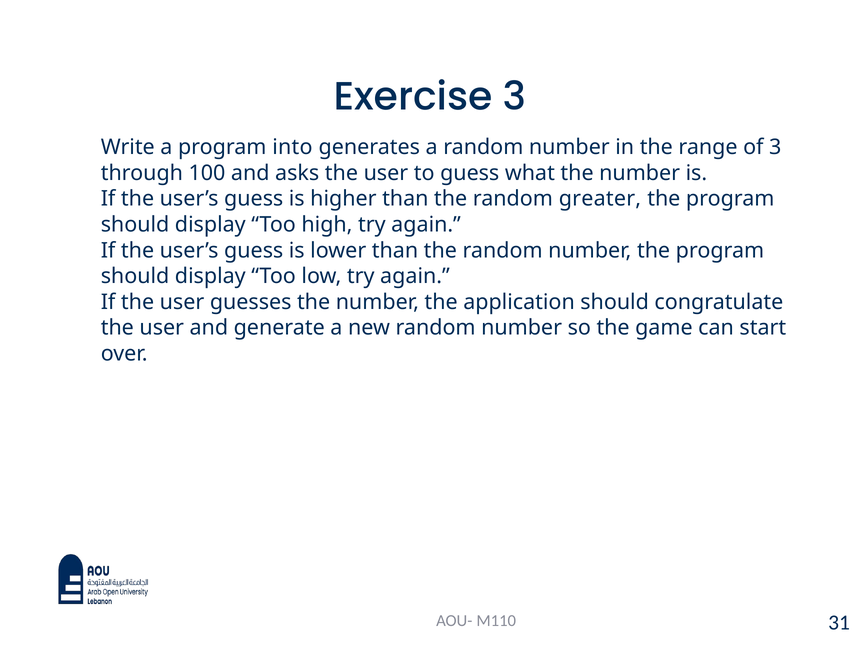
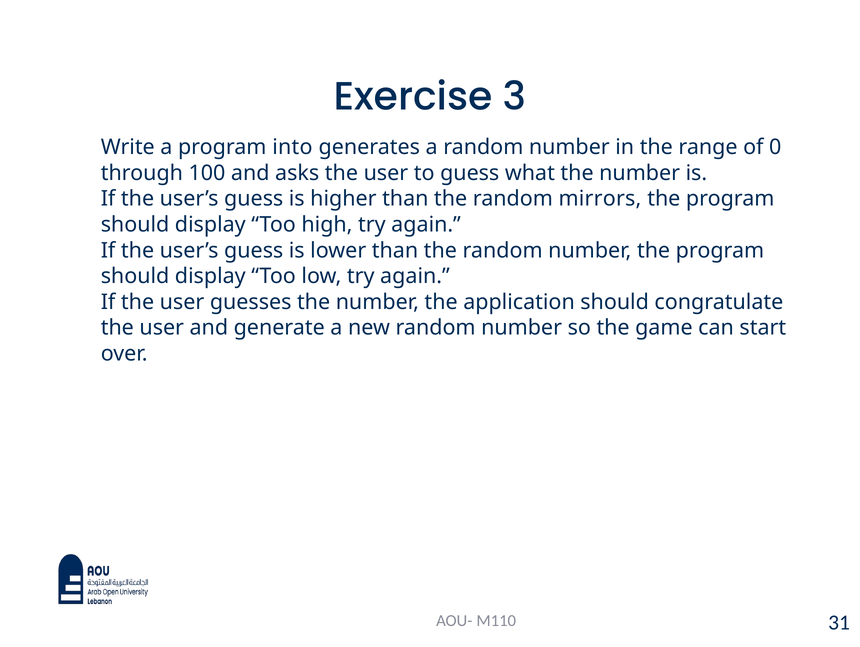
of 3: 3 -> 0
greater: greater -> mirrors
